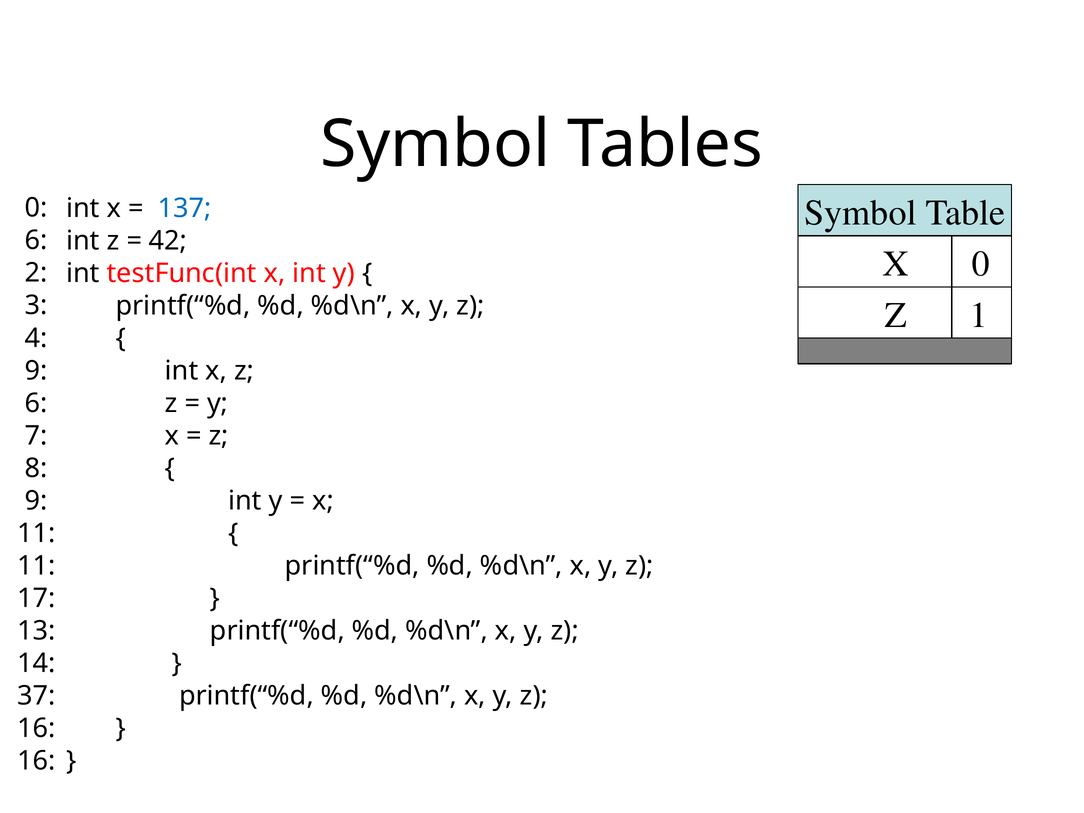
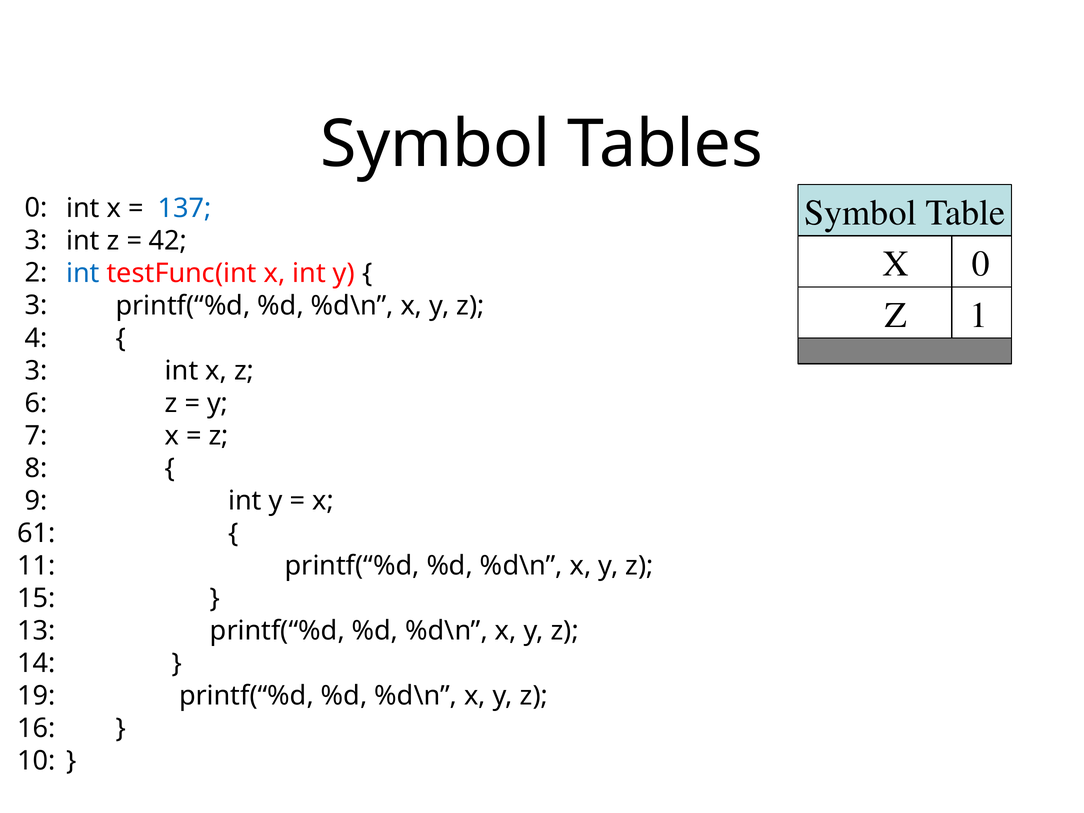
6 at (36, 241): 6 -> 3
int at (83, 273) colour: black -> blue
9 at (36, 371): 9 -> 3
11 at (36, 533): 11 -> 61
17: 17 -> 15
37: 37 -> 19
16 at (36, 761): 16 -> 10
